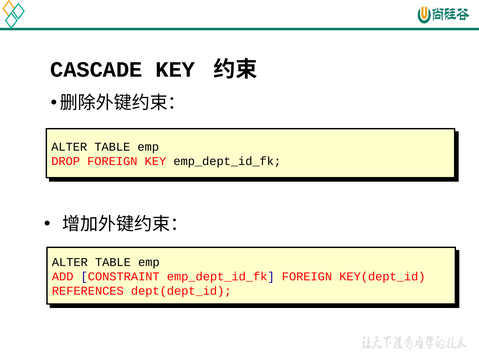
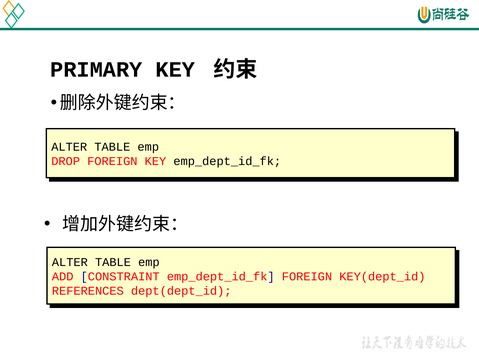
CASCADE: CASCADE -> PRIMARY
